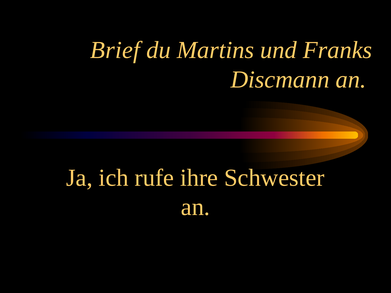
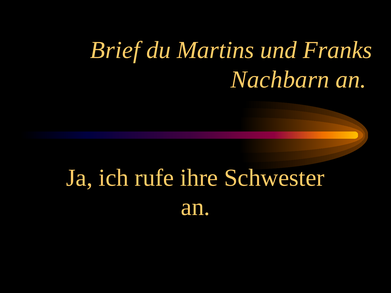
Discmann: Discmann -> Nachbarn
